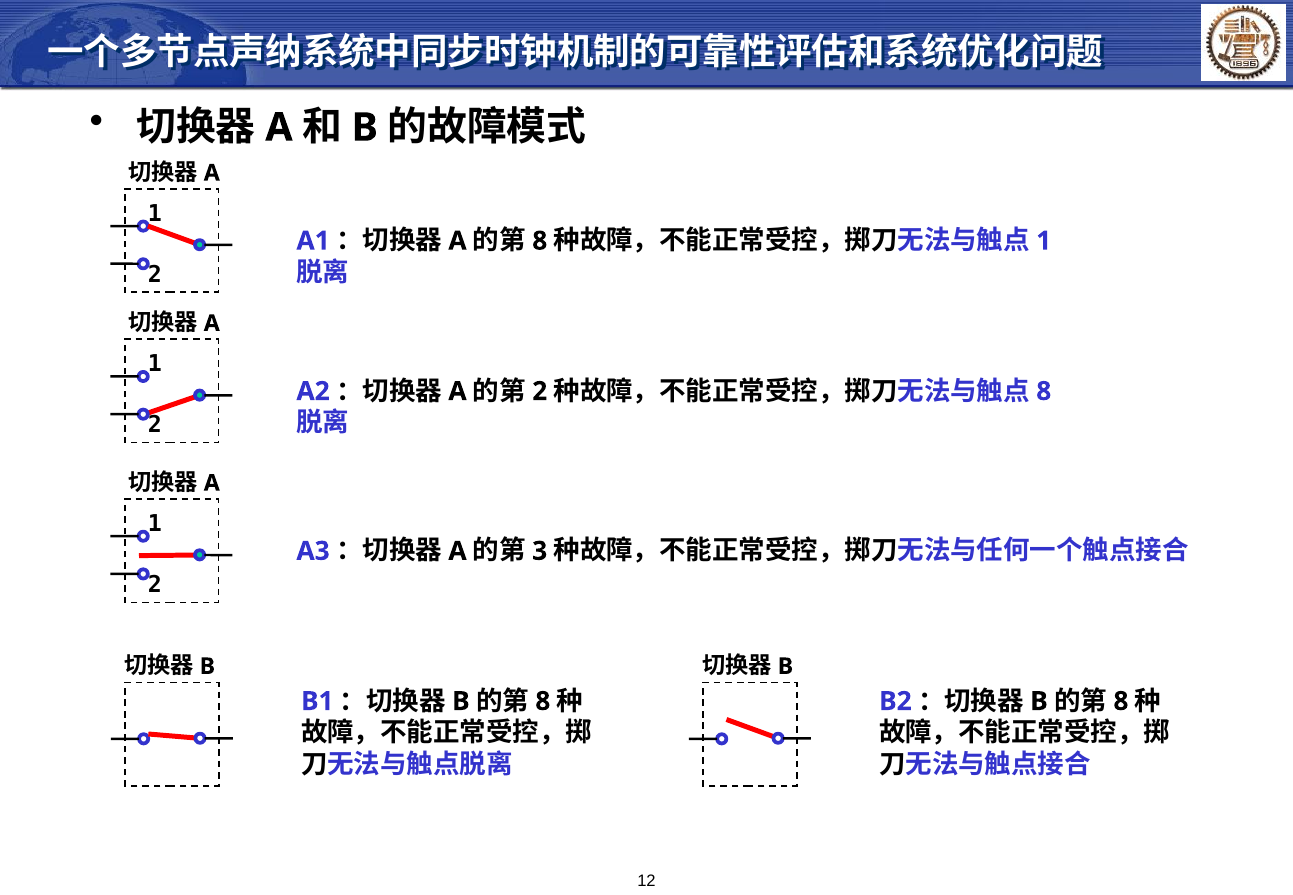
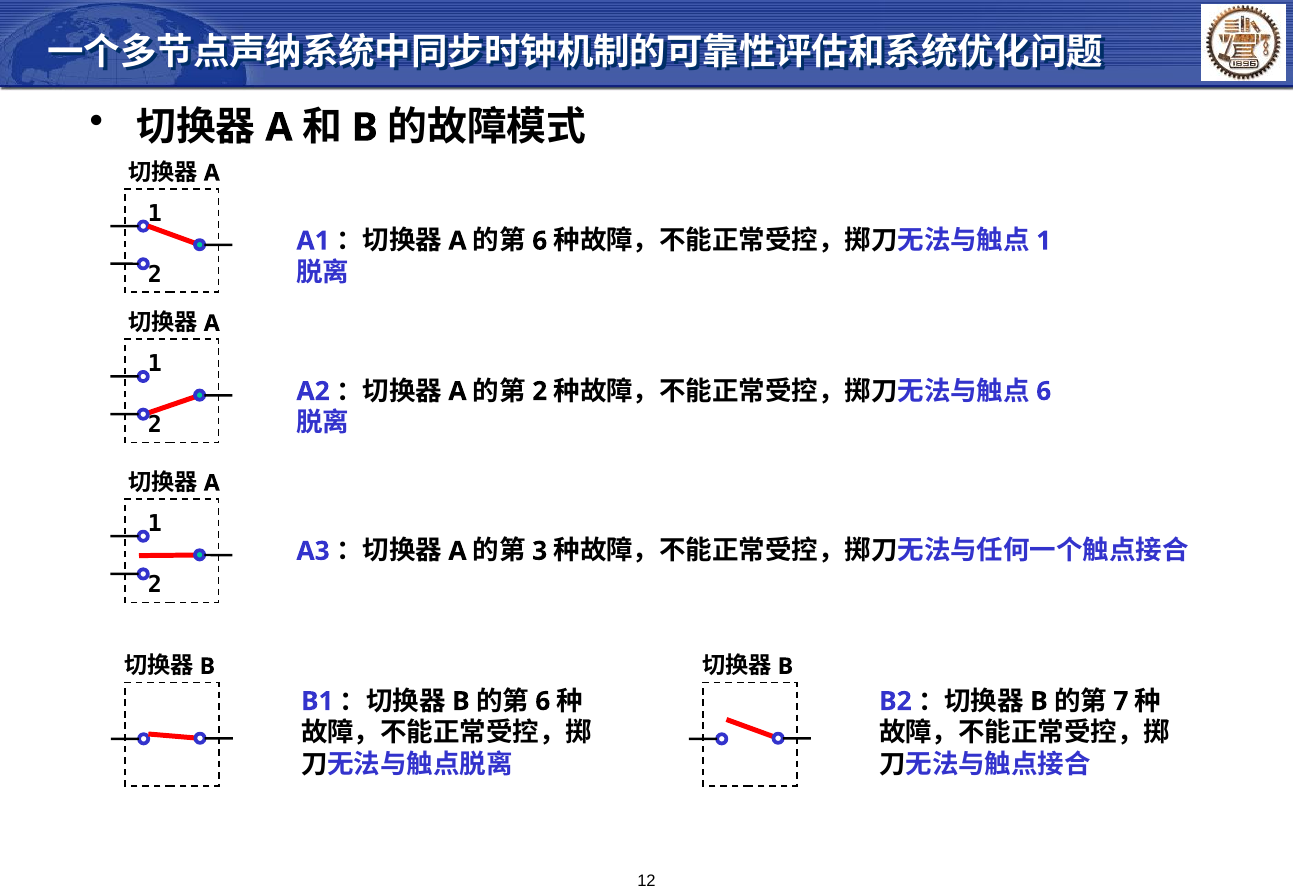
8 at (540, 241): 8 -> 6
8 at (1044, 391): 8 -> 6
8 at (543, 701): 8 -> 6
8 at (1121, 701): 8 -> 7
